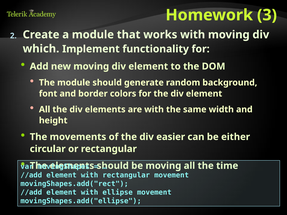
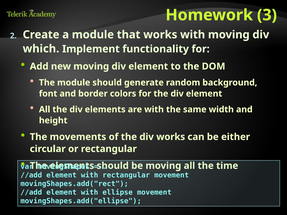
div easier: easier -> works
